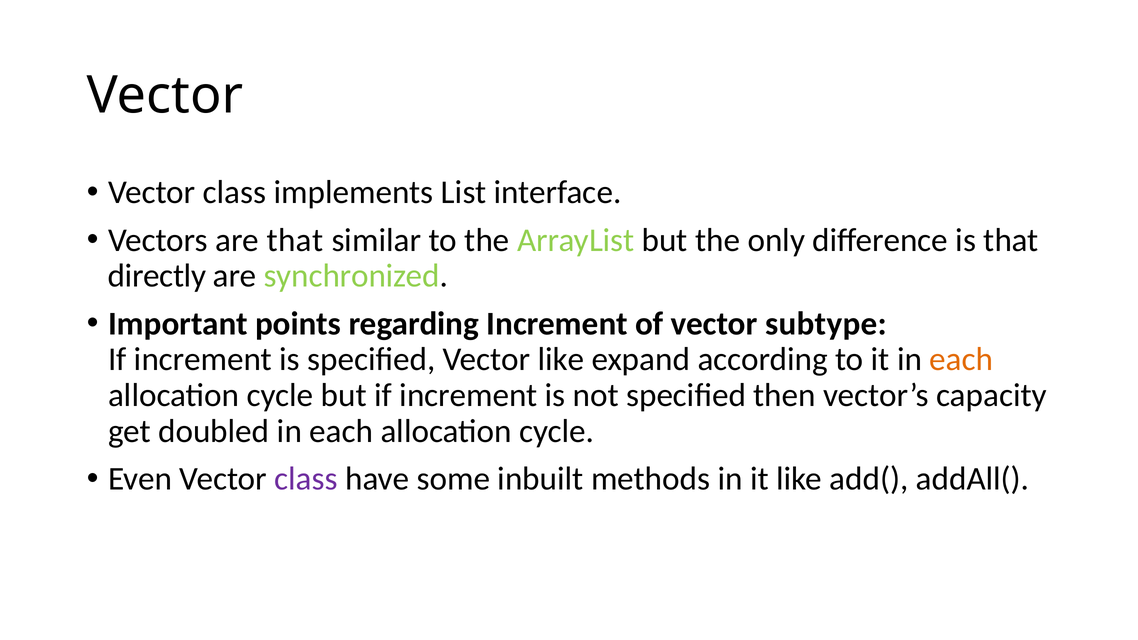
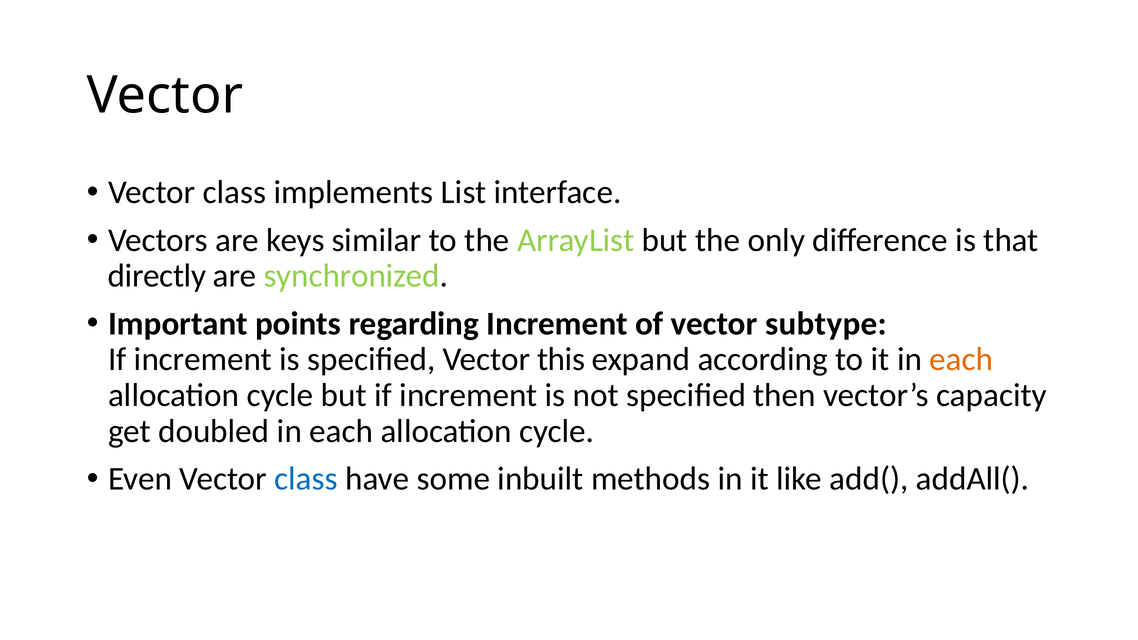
are that: that -> keys
Vector like: like -> this
class at (306, 479) colour: purple -> blue
